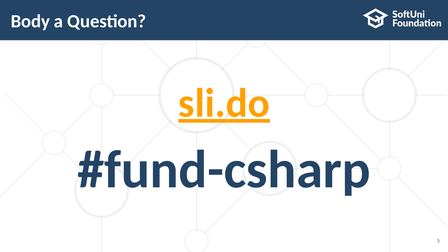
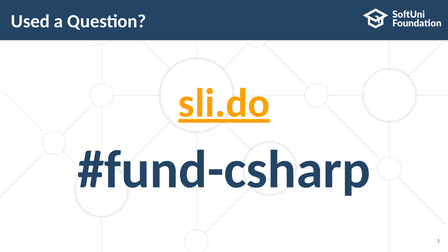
Body: Body -> Used
